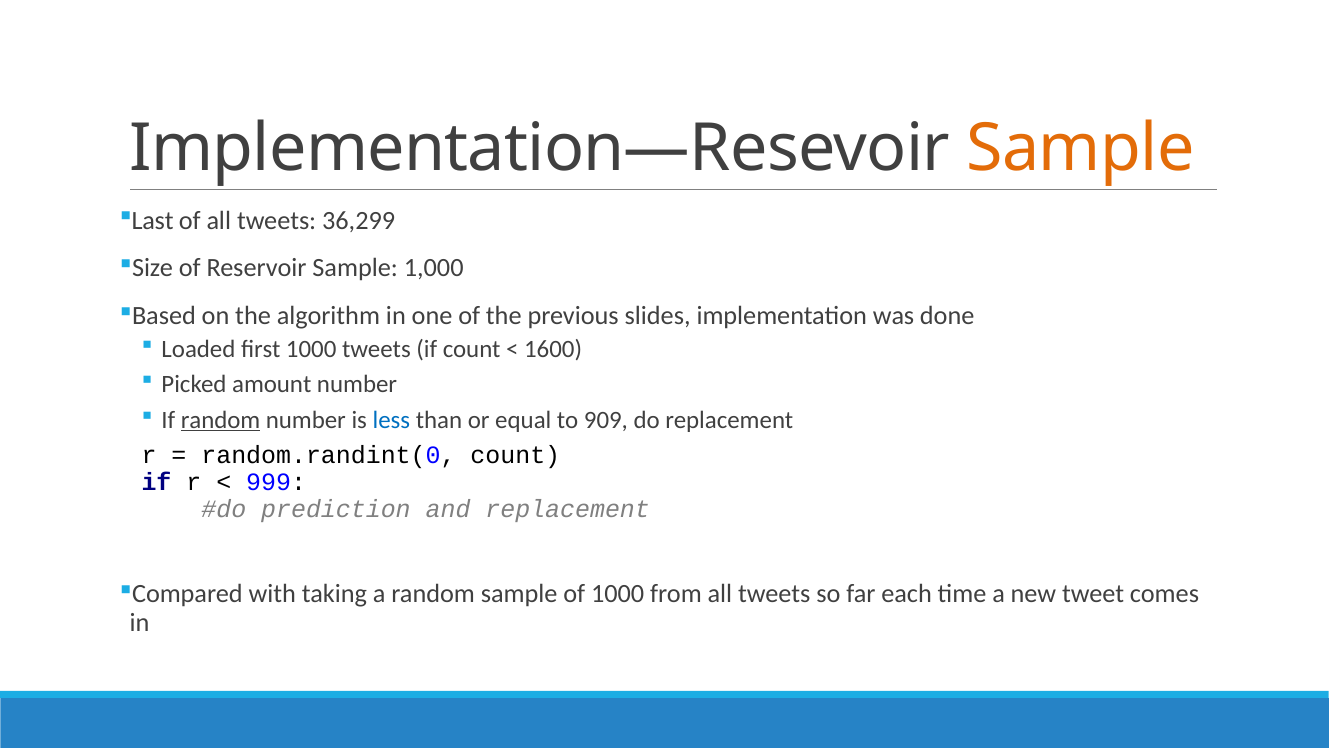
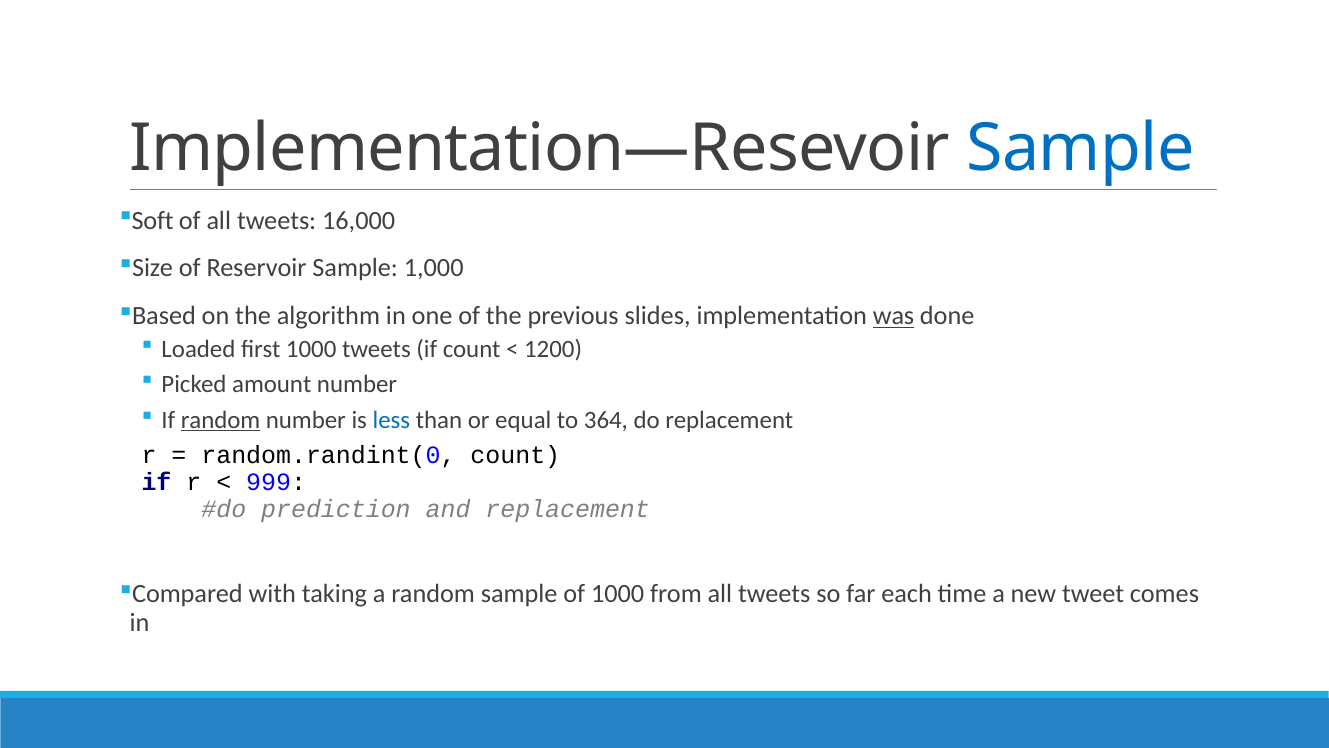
Sample at (1080, 149) colour: orange -> blue
Last: Last -> Soft
36,299: 36,299 -> 16,000
was underline: none -> present
1600: 1600 -> 1200
909: 909 -> 364
